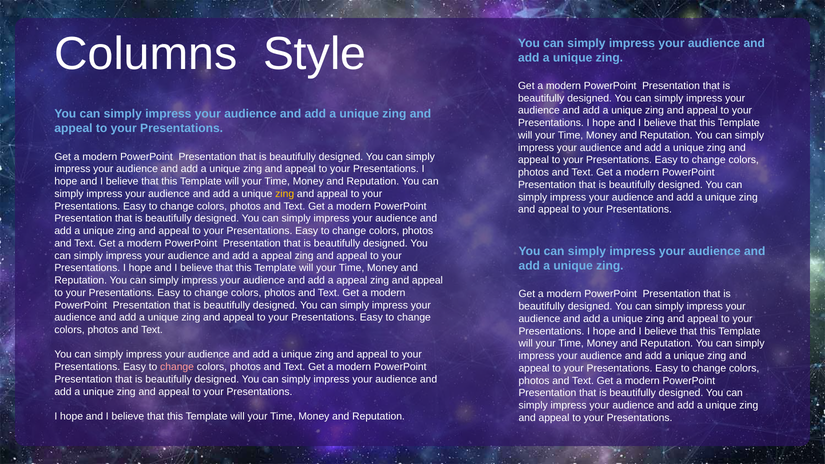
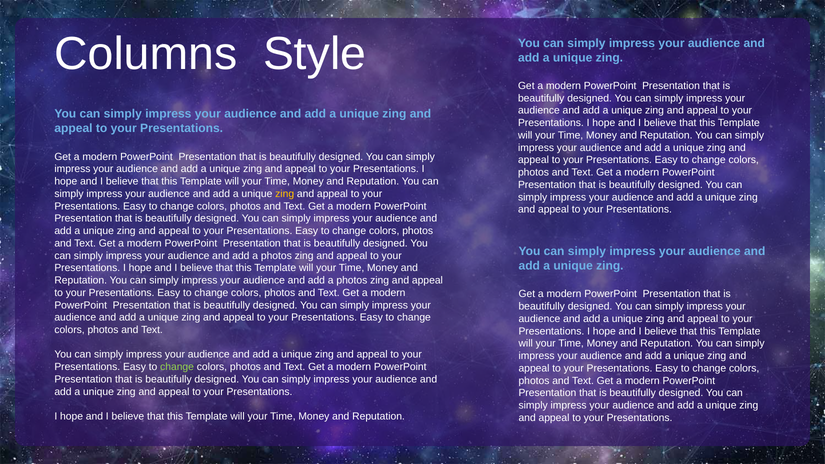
appeal at (276, 256): appeal -> photos
appeal at (352, 280): appeal -> photos
change at (177, 367) colour: pink -> light green
